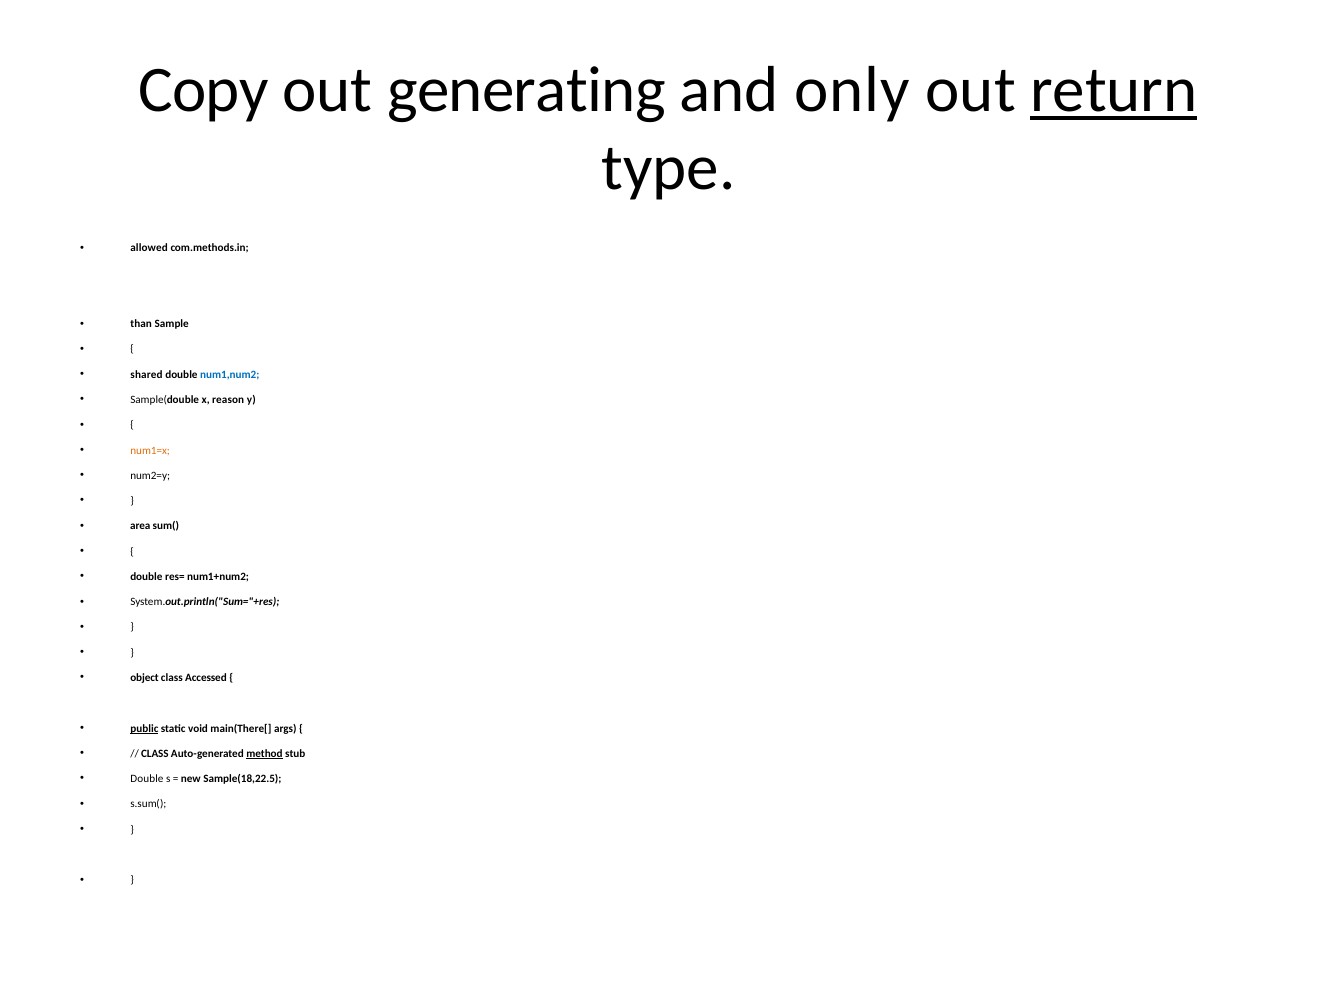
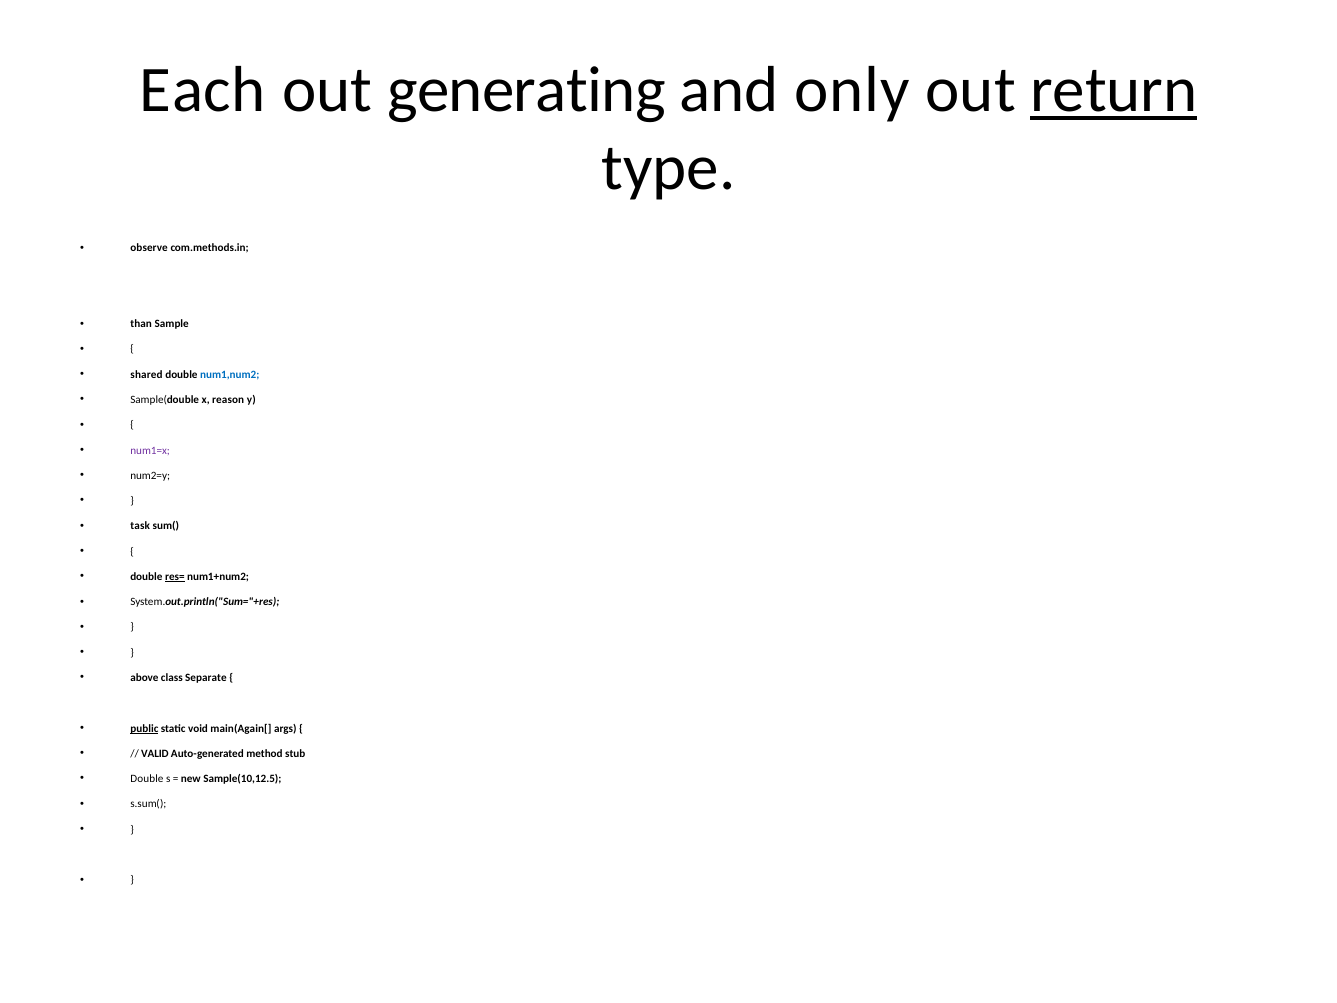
Copy: Copy -> Each
allowed: allowed -> observe
num1=x colour: orange -> purple
area: area -> task
res= underline: none -> present
object: object -> above
Accessed: Accessed -> Separate
main(There[: main(There[ -> main(Again[
CLASS at (155, 753): CLASS -> VALID
method underline: present -> none
Sample(18,22.5: Sample(18,22.5 -> Sample(10,12.5
